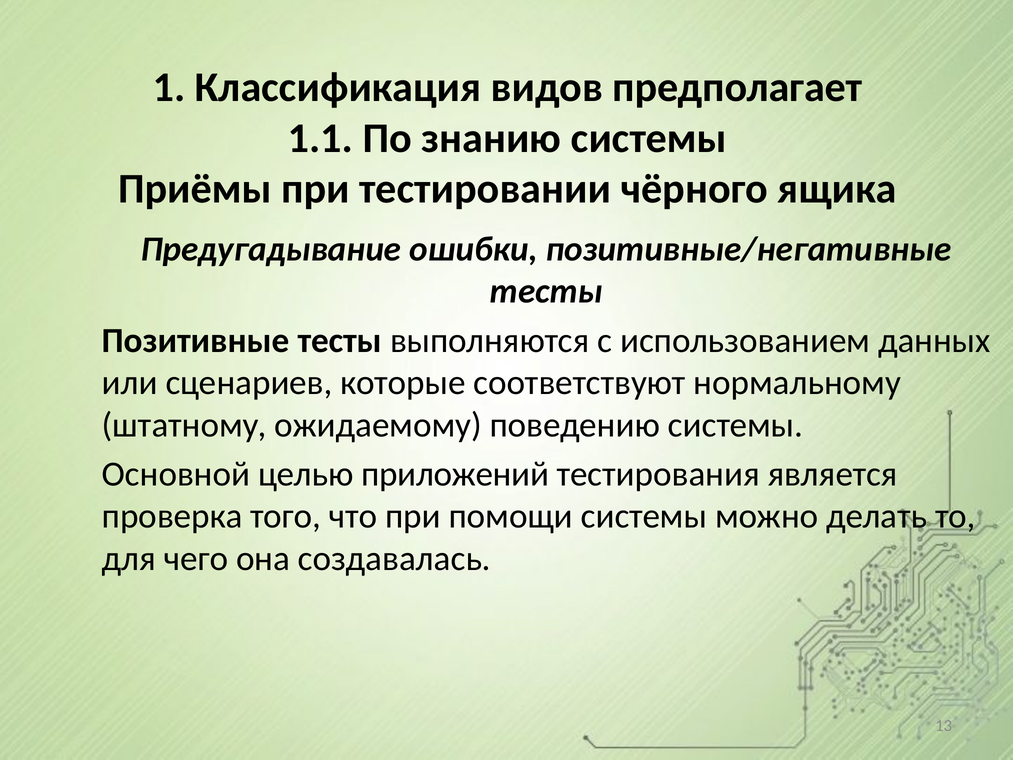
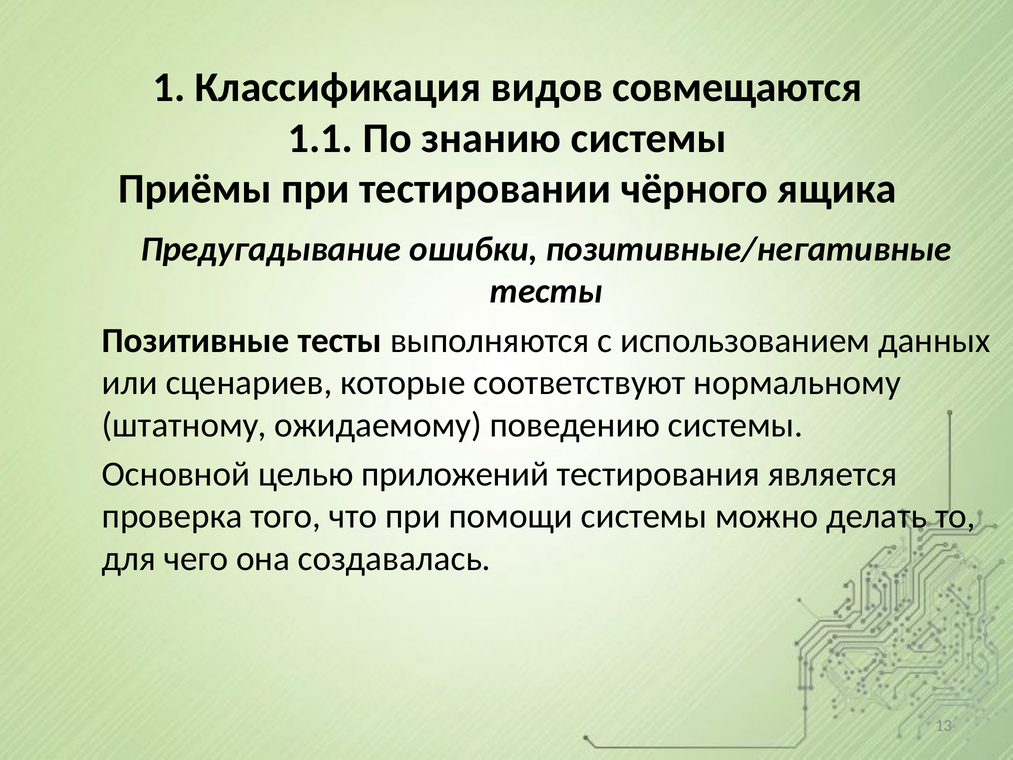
предполагает: предполагает -> совмещаются
